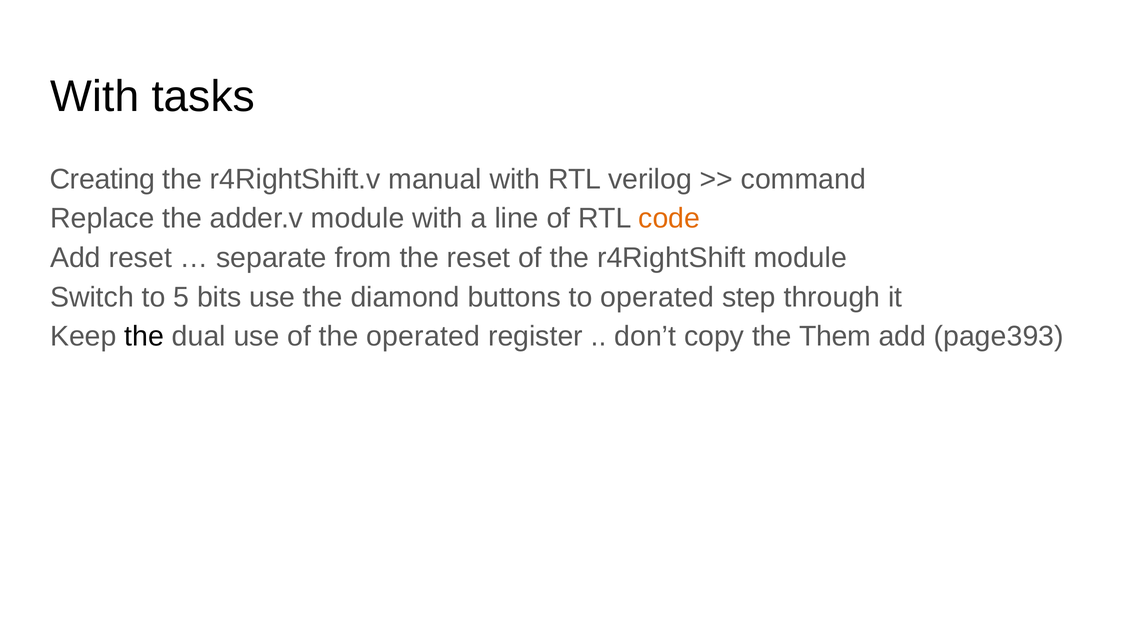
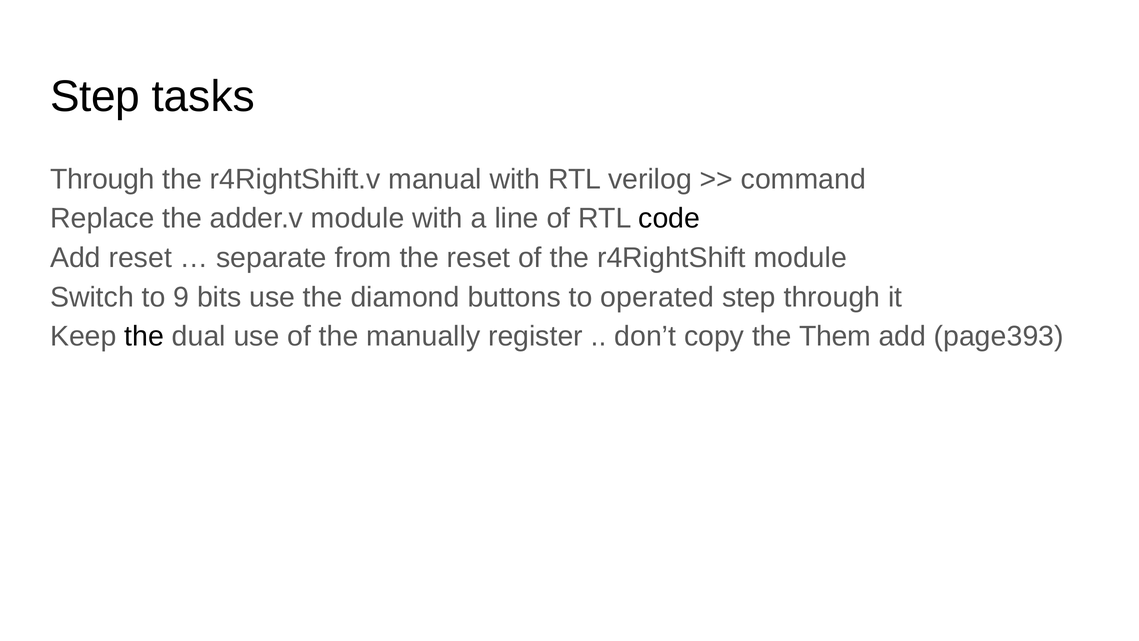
With at (95, 97): With -> Step
Creating at (102, 179): Creating -> Through
code colour: orange -> black
5: 5 -> 9
the operated: operated -> manually
